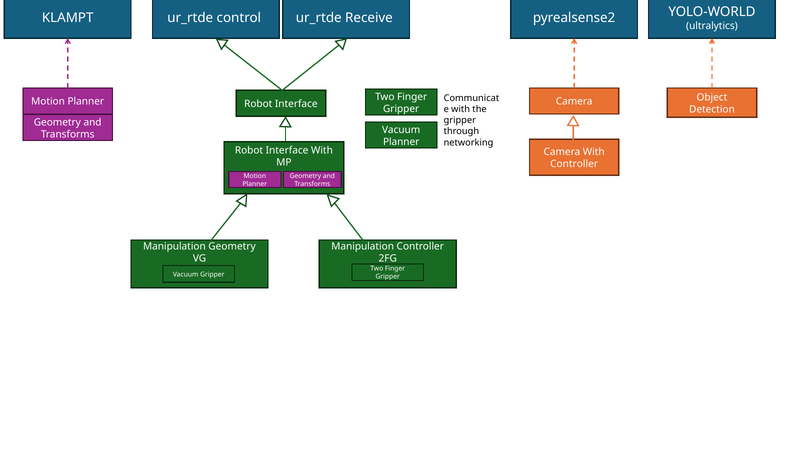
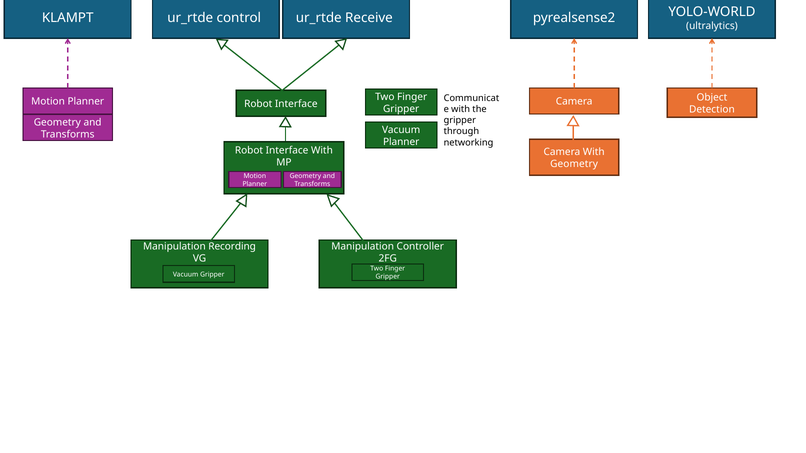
Controller at (574, 164): Controller -> Geometry
Manipulation Geometry: Geometry -> Recording
